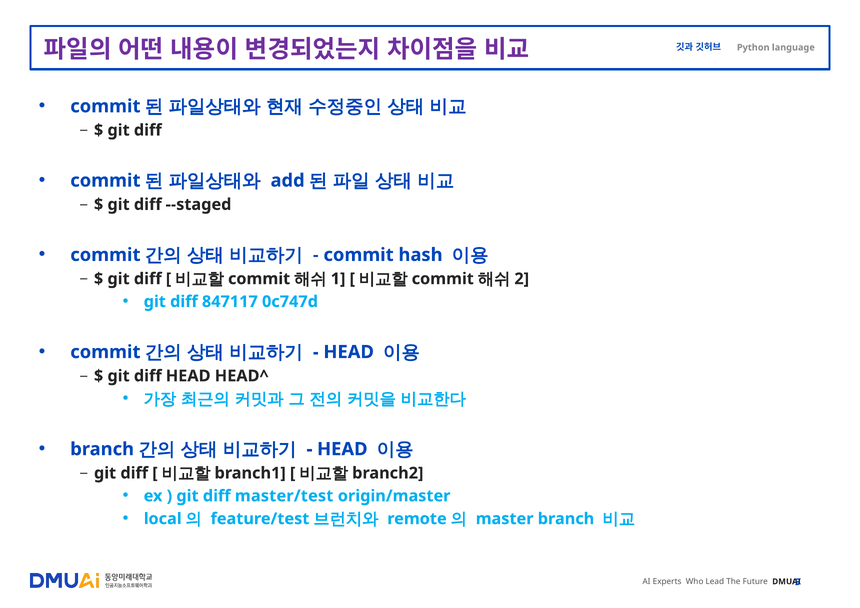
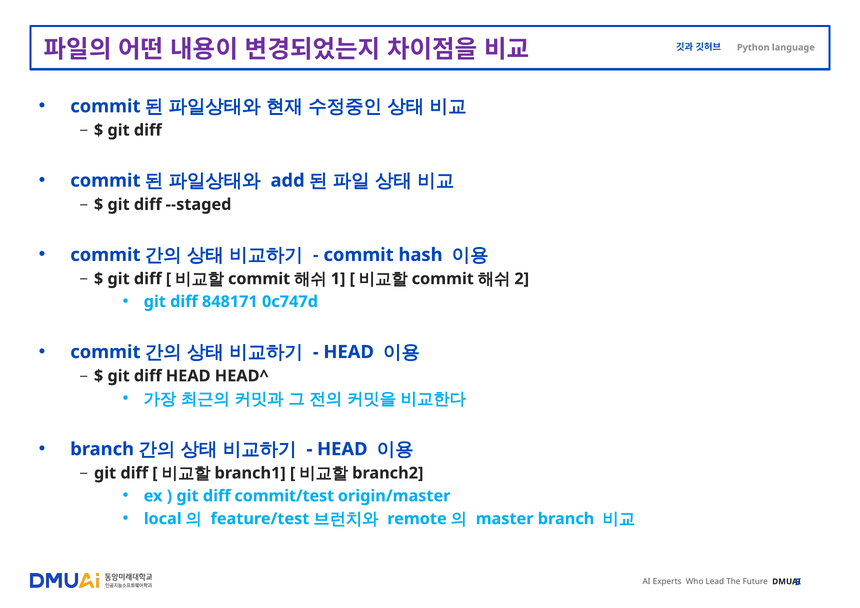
847117: 847117 -> 848171
master/test: master/test -> commit/test
